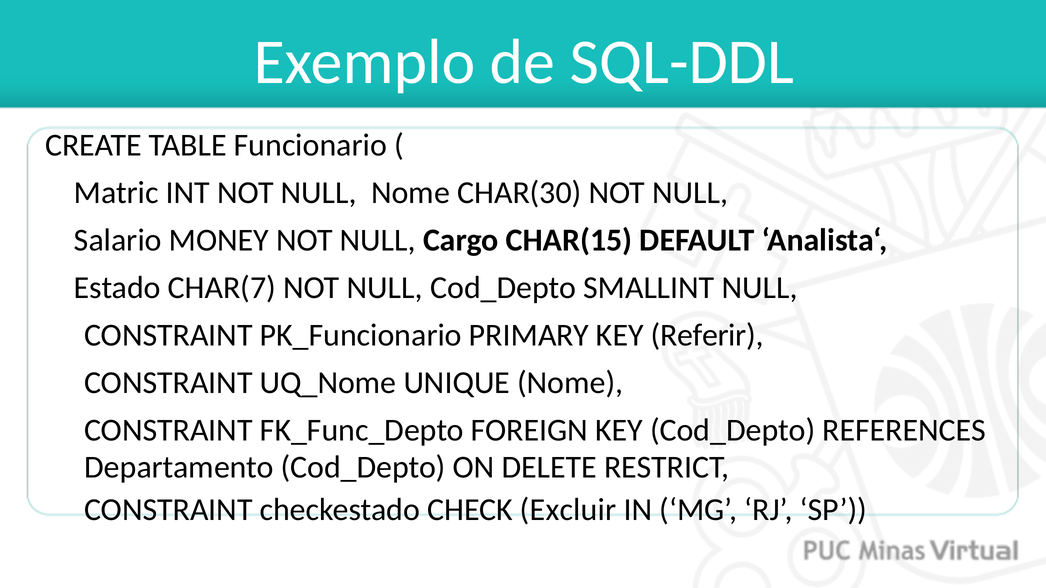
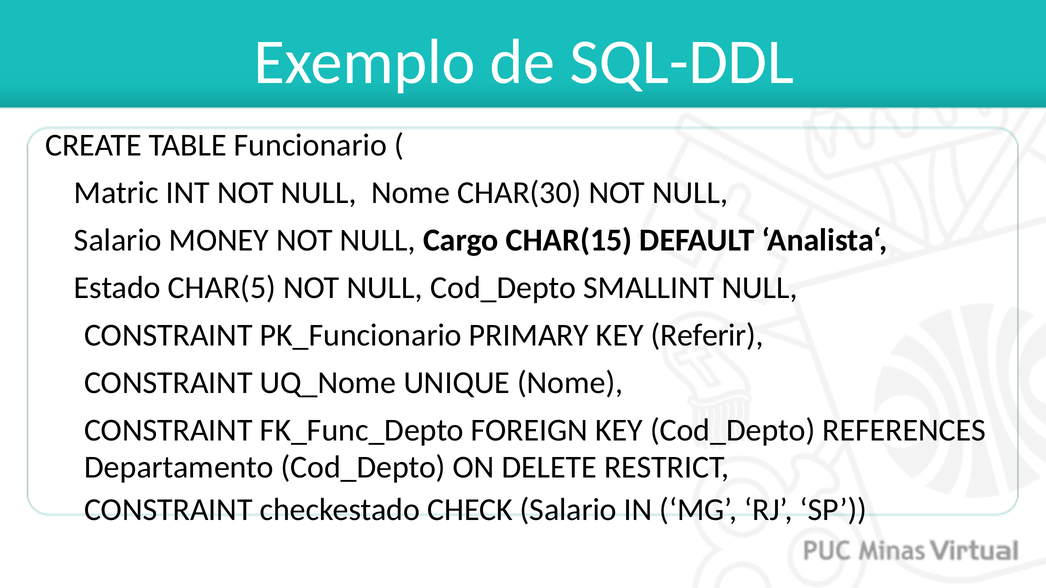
CHAR(7: CHAR(7 -> CHAR(5
CHECK Excluir: Excluir -> Salario
